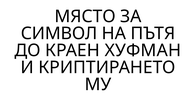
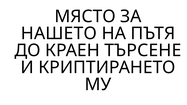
СИМВОЛ: СИМВОЛ -> НАШЕТО
ХУФМАН: ХУФМАН -> ТЪРСЕНЕ
